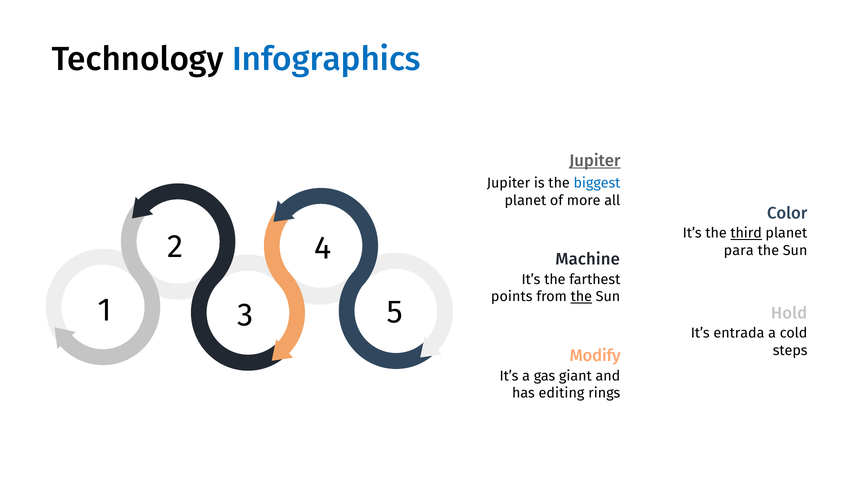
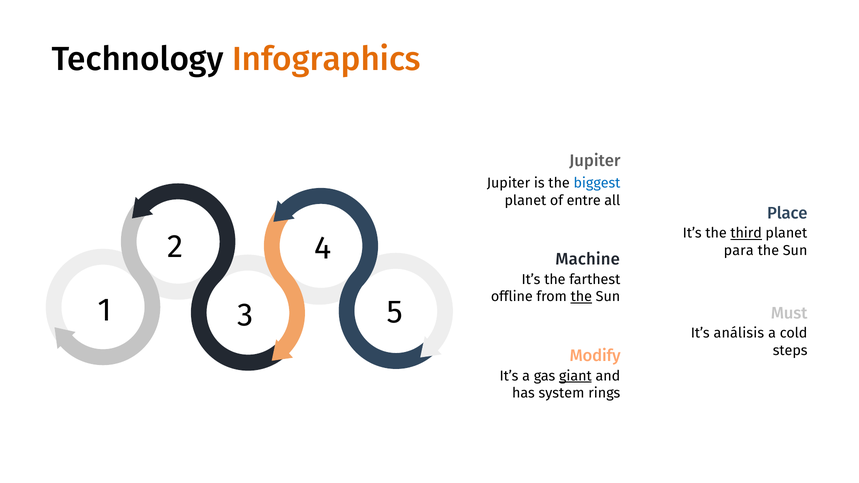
Infographics colour: blue -> orange
Jupiter at (595, 161) underline: present -> none
more: more -> entre
Color: Color -> Place
points: points -> offline
Hold: Hold -> Must
entrada: entrada -> análisis
giant underline: none -> present
editing: editing -> system
